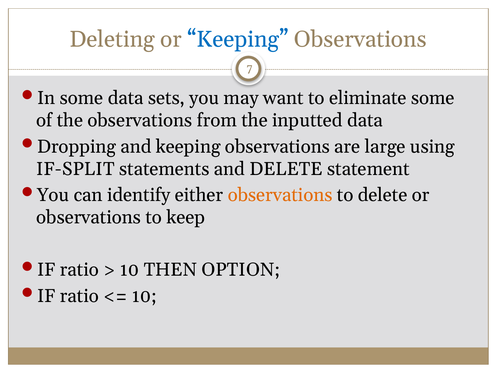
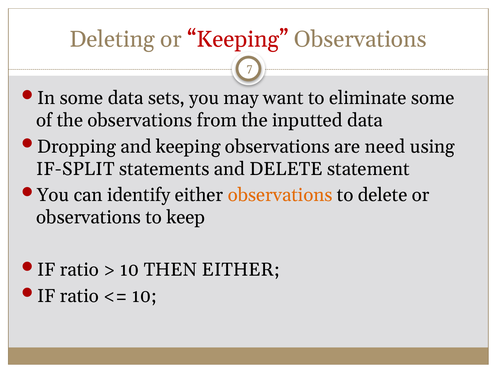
Keeping at (238, 39) colour: blue -> red
large: large -> need
THEN OPTION: OPTION -> EITHER
